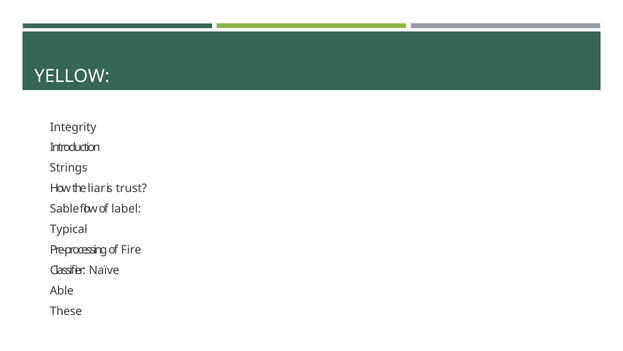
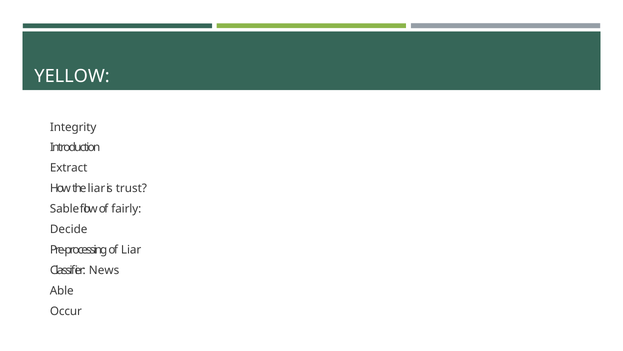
Strings: Strings -> Extract
label: label -> fairly
Typical: Typical -> Decide
of Fire: Fire -> Liar
Naïve: Naïve -> News
These: These -> Occur
